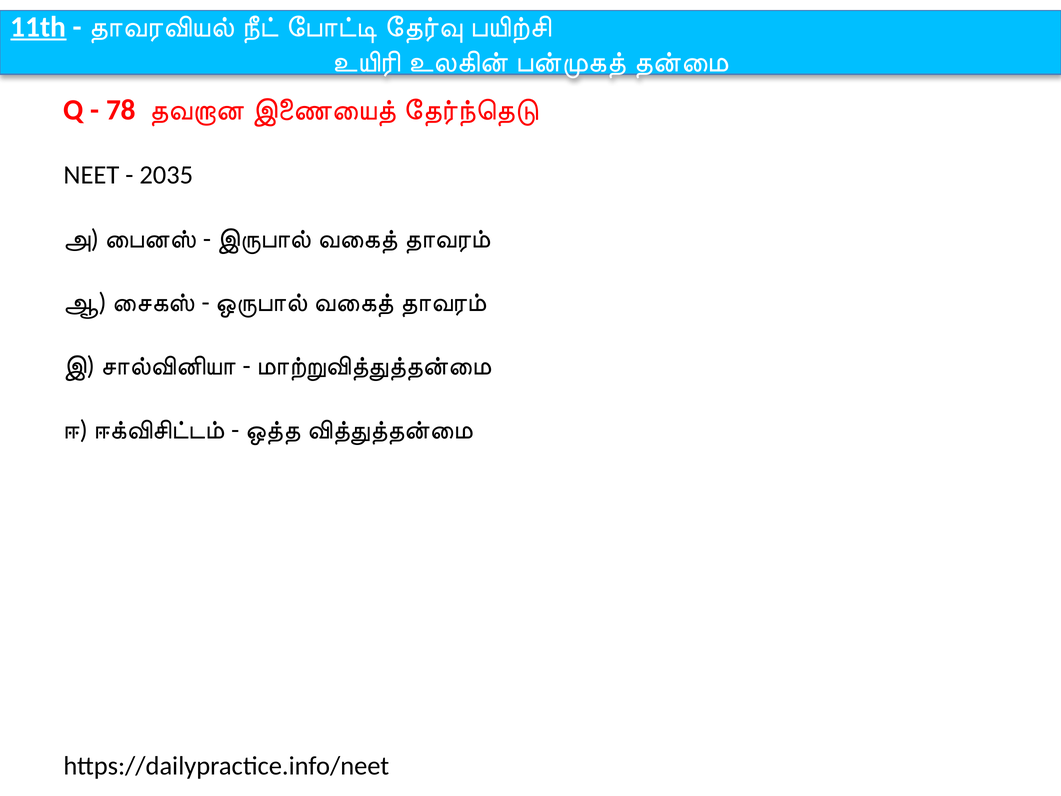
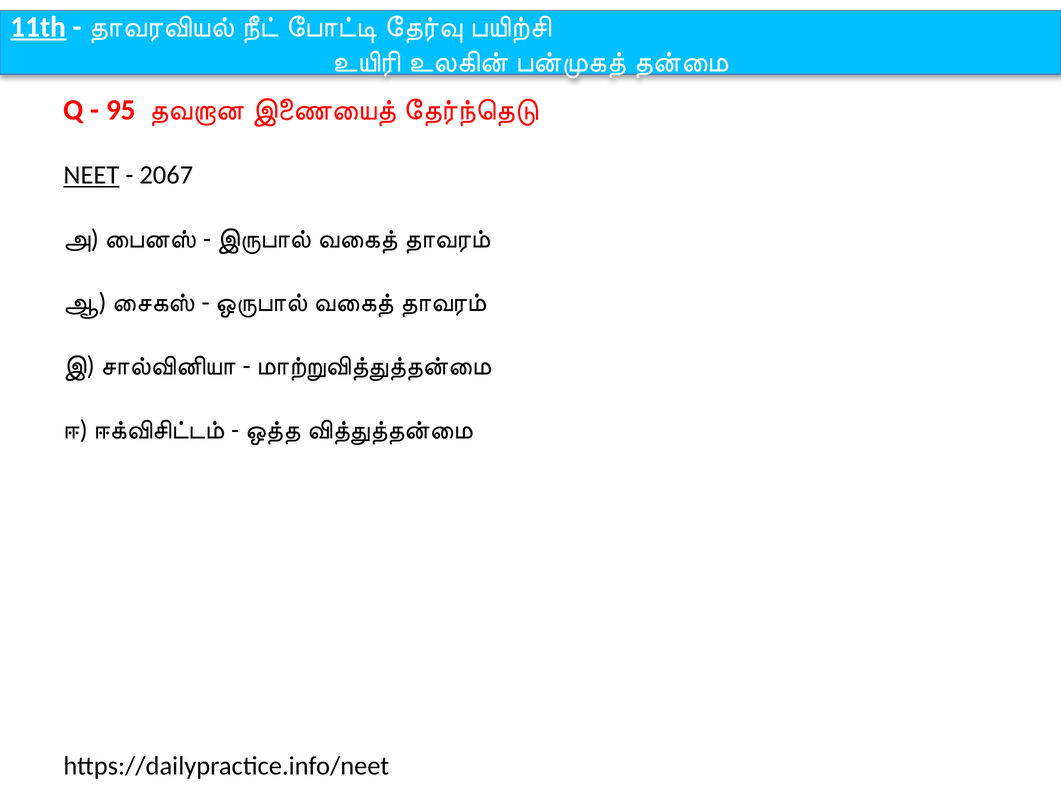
78: 78 -> 95
NEET underline: none -> present
2035: 2035 -> 2067
